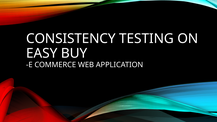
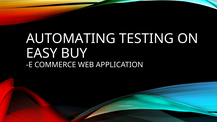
CONSISTENCY: CONSISTENCY -> AUTOMATING
